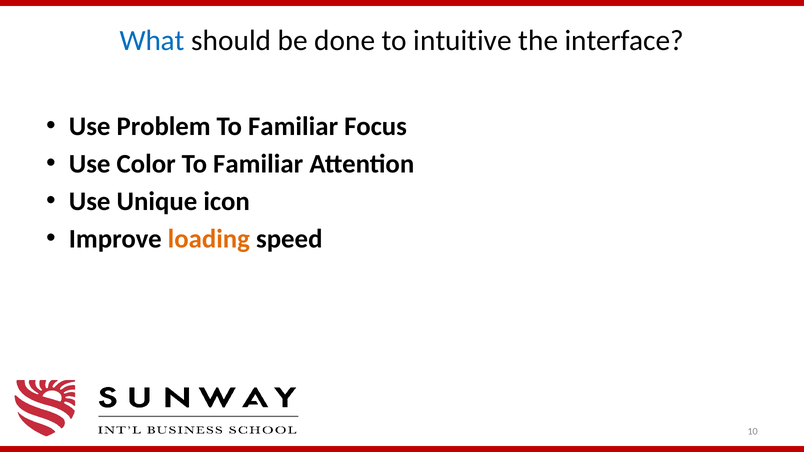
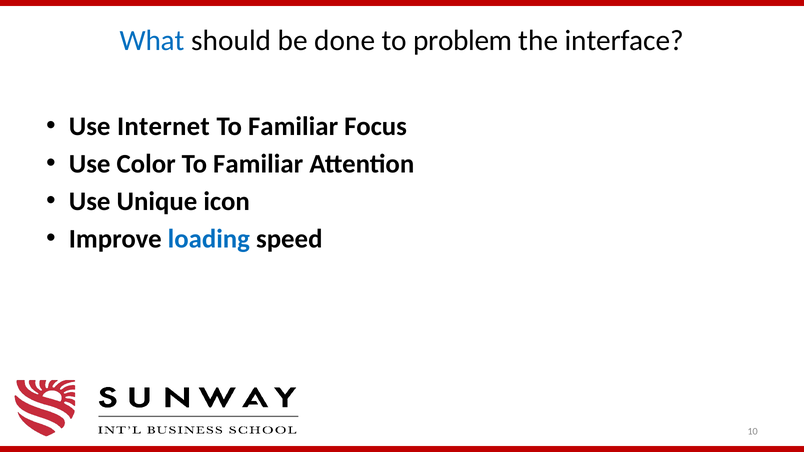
intuitive: intuitive -> problem
Problem: Problem -> Internet
loading colour: orange -> blue
